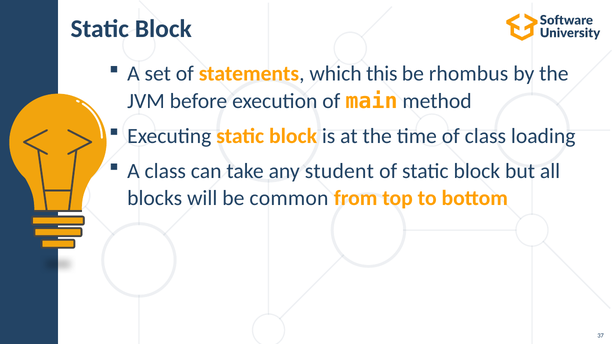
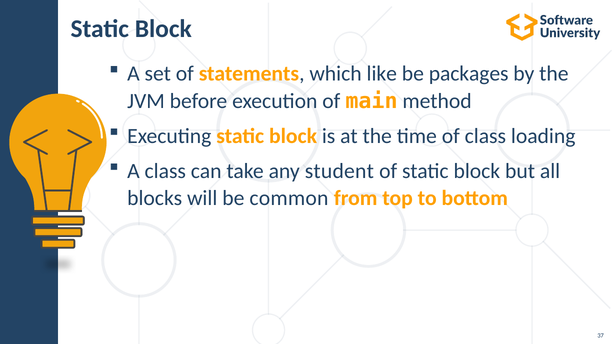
this: this -> like
rhombus: rhombus -> packages
